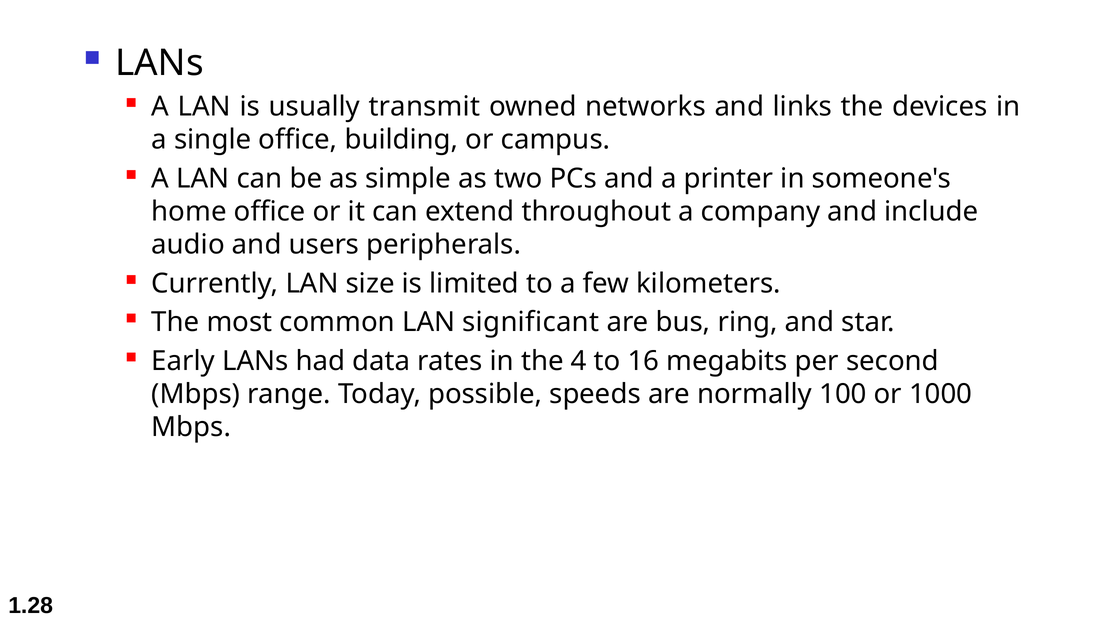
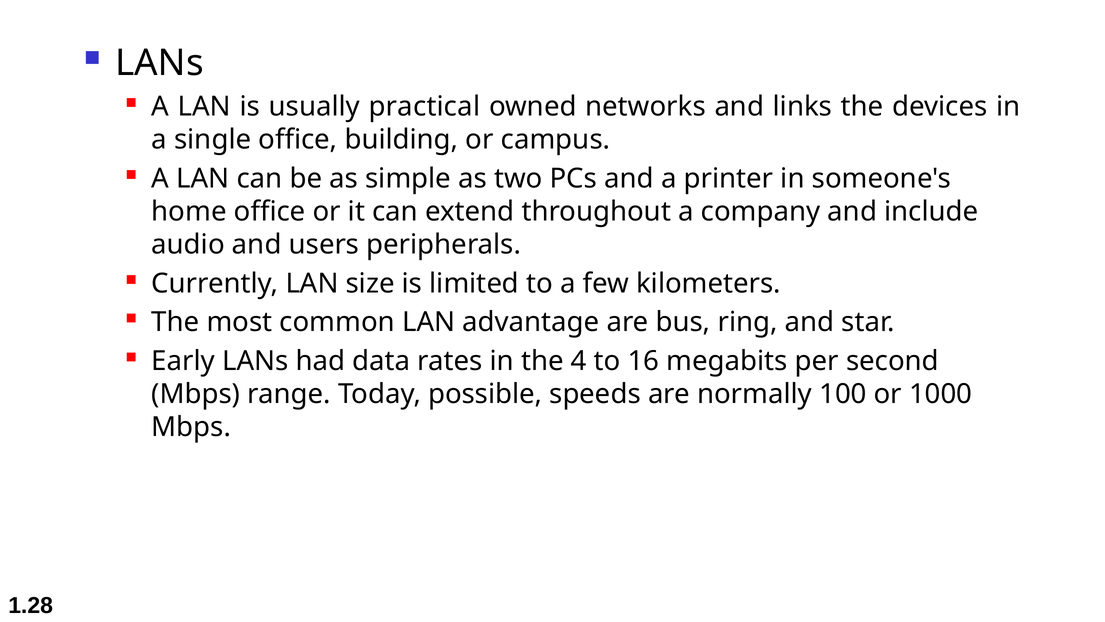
transmit: transmit -> practical
significant: significant -> advantage
